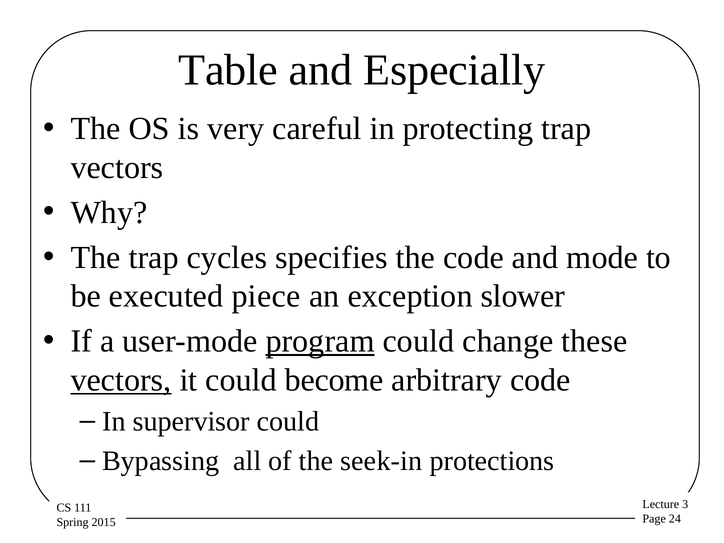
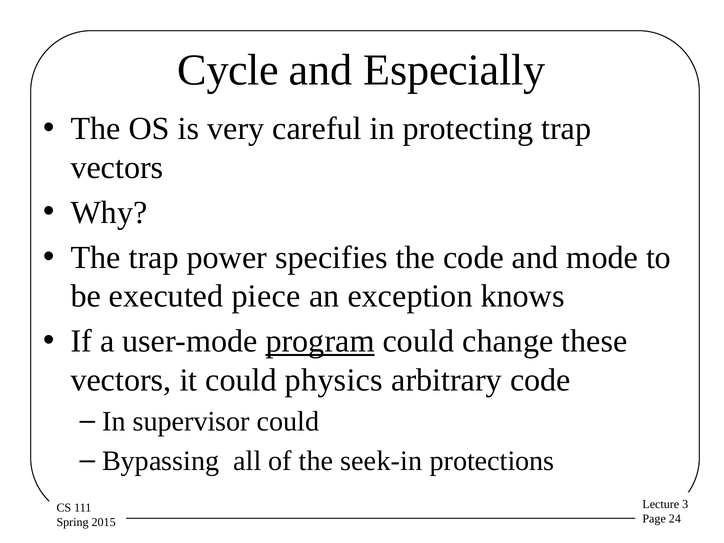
Table: Table -> Cycle
cycles: cycles -> power
slower: slower -> knows
vectors at (121, 380) underline: present -> none
become: become -> physics
